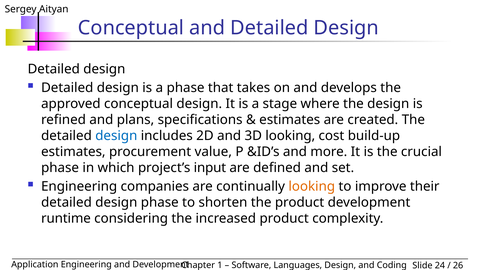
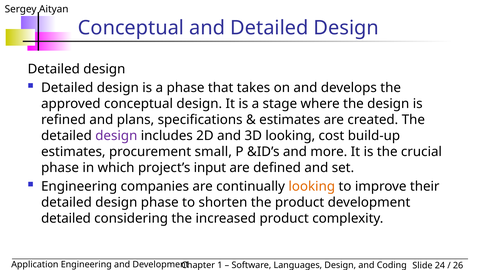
design at (116, 136) colour: blue -> purple
value: value -> small
runtime at (66, 218): runtime -> detailed
